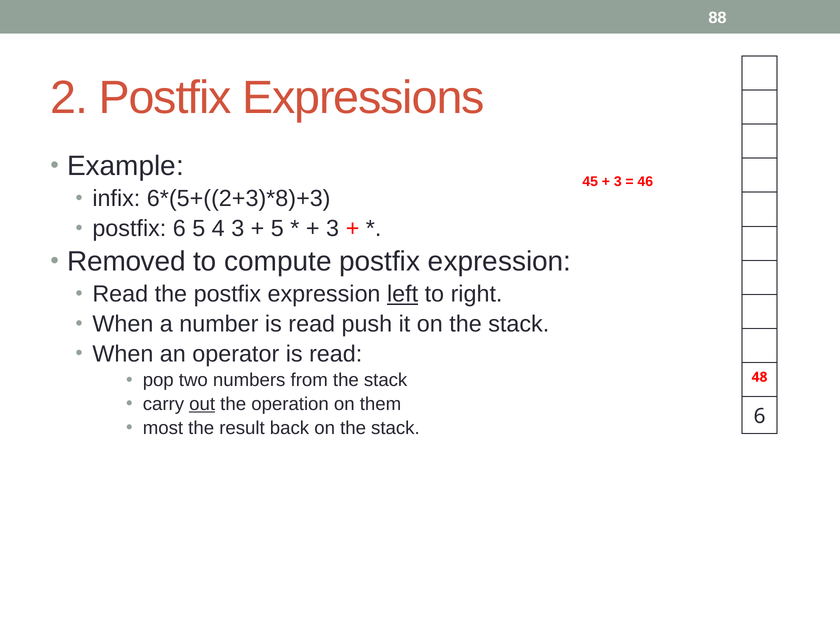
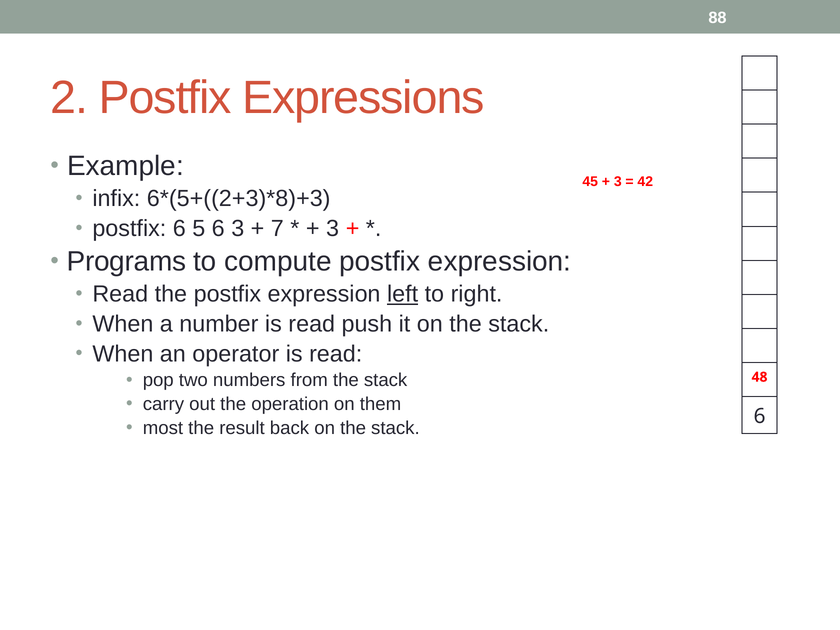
46: 46 -> 42
5 4: 4 -> 6
5 at (277, 228): 5 -> 7
Removed: Removed -> Programs
out underline: present -> none
